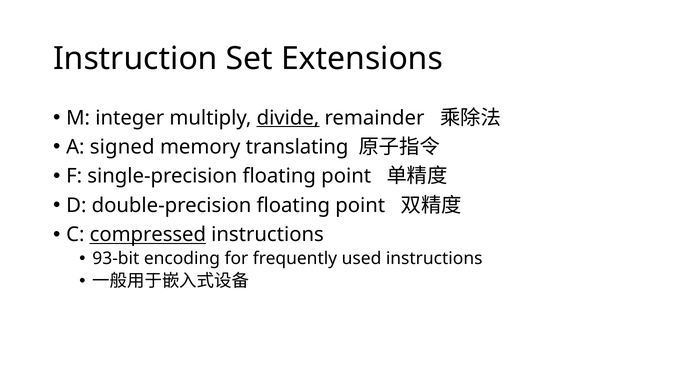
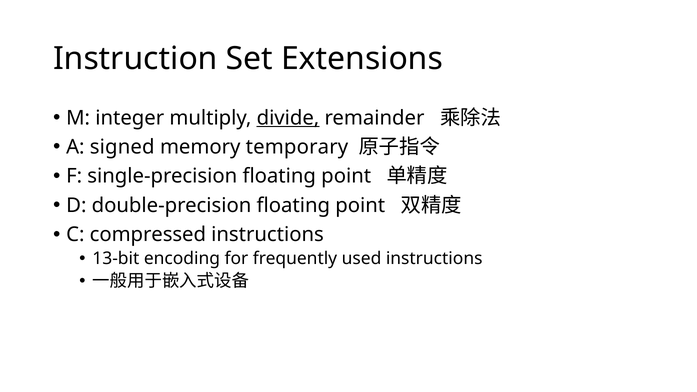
translating: translating -> temporary
compressed underline: present -> none
93-bit: 93-bit -> 13-bit
